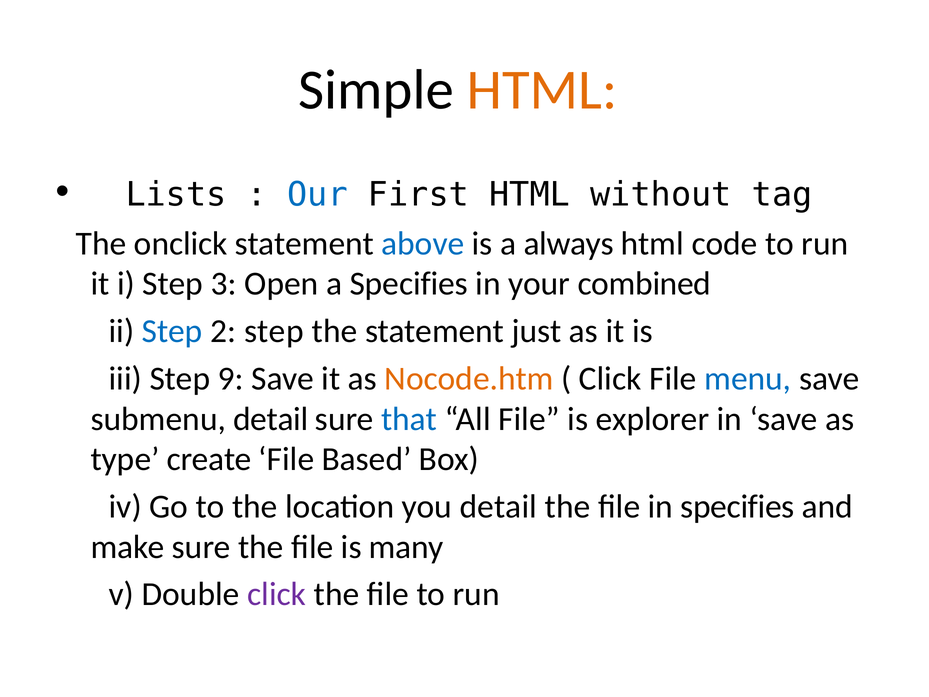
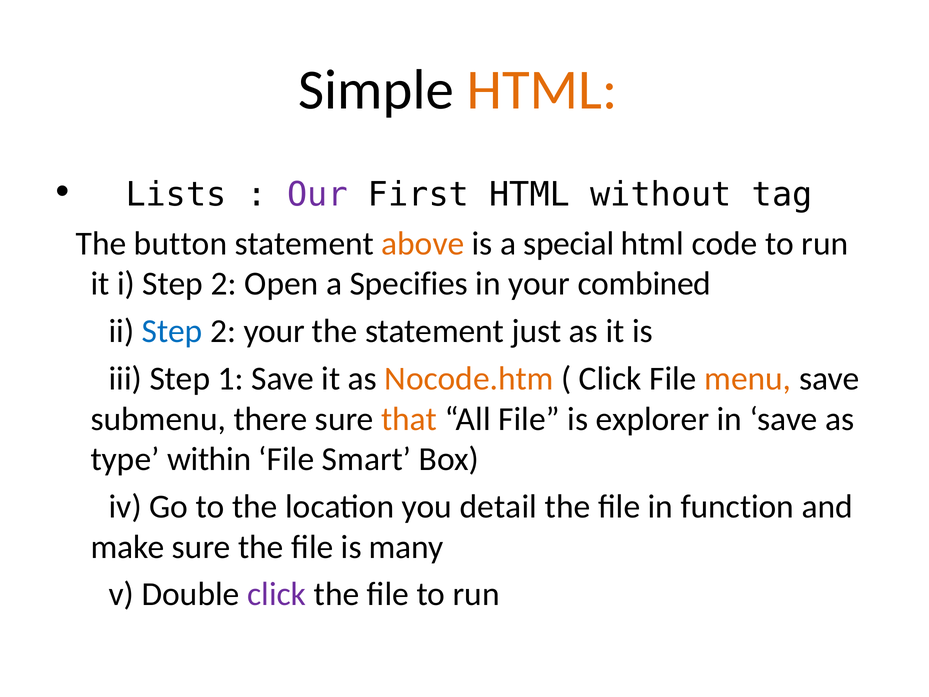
Our colour: blue -> purple
onclick: onclick -> button
above colour: blue -> orange
always: always -> special
i Step 3: 3 -> 2
2 step: step -> your
9: 9 -> 1
menu colour: blue -> orange
submenu detail: detail -> there
that colour: blue -> orange
create: create -> within
Based: Based -> Smart
in specifies: specifies -> function
